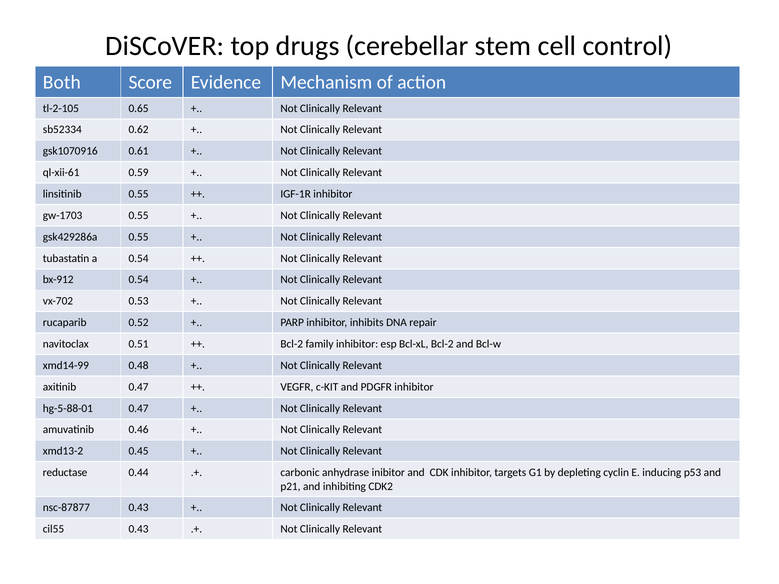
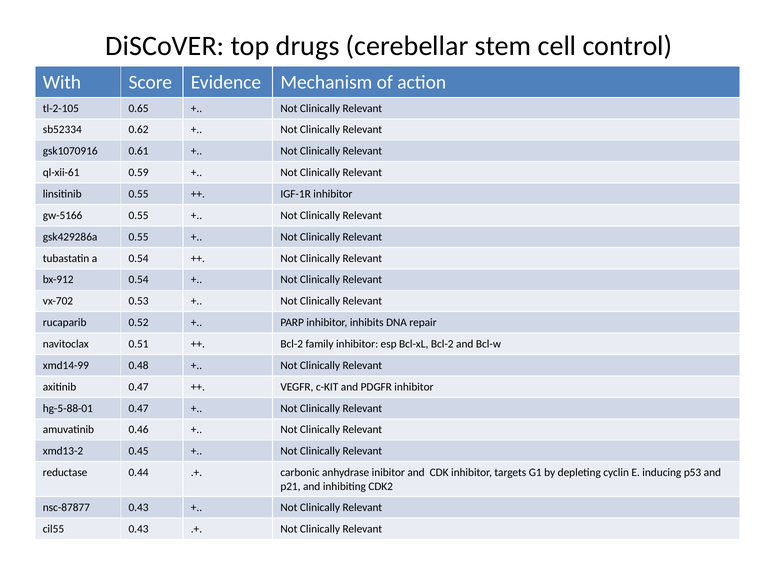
Both: Both -> With
gw-1703: gw-1703 -> gw-5166
